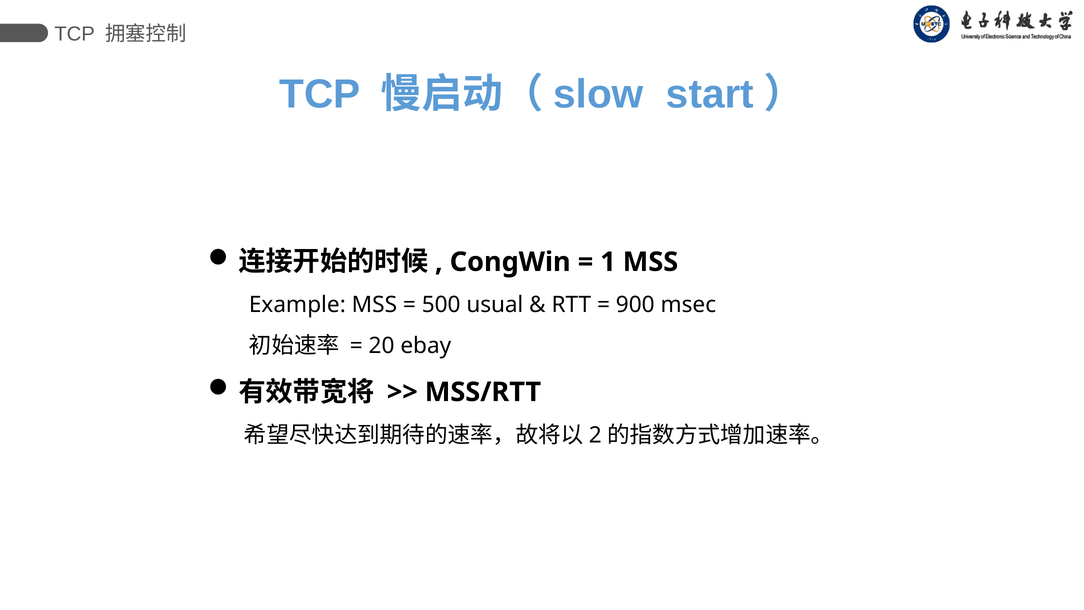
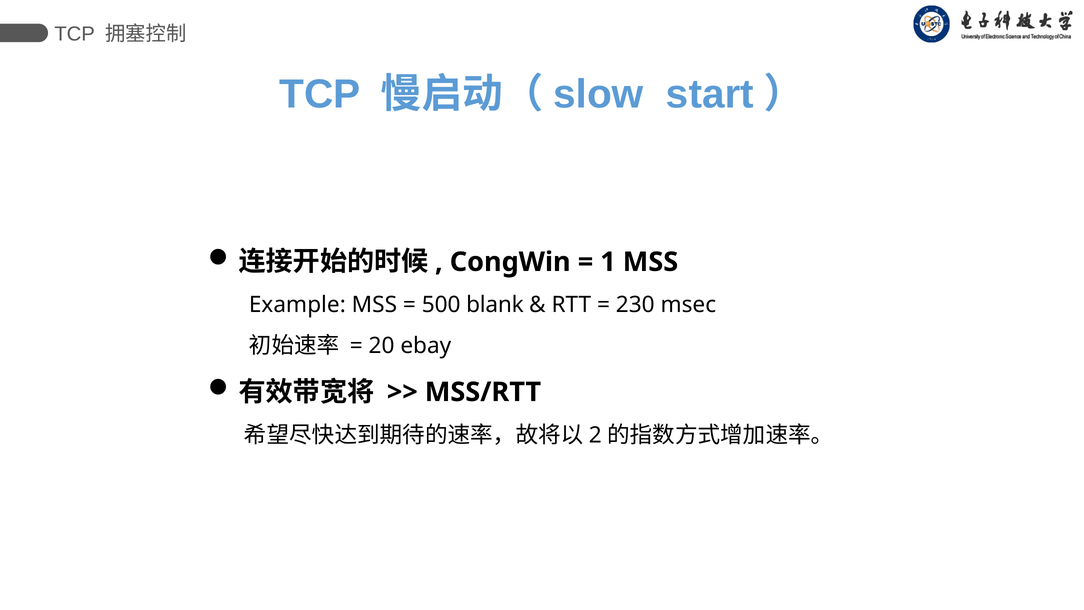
usual: usual -> blank
900: 900 -> 230
